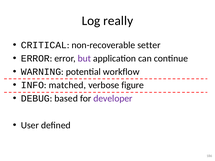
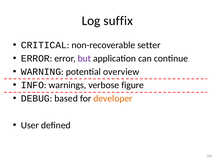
really: really -> suffix
workflow: workflow -> overview
matched: matched -> warnings
developer colour: purple -> orange
